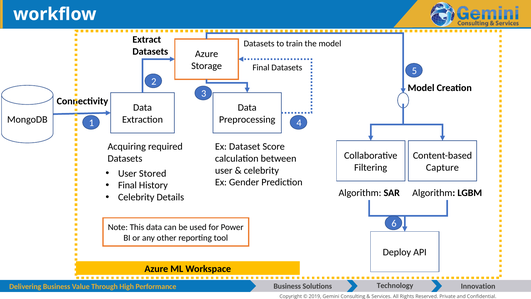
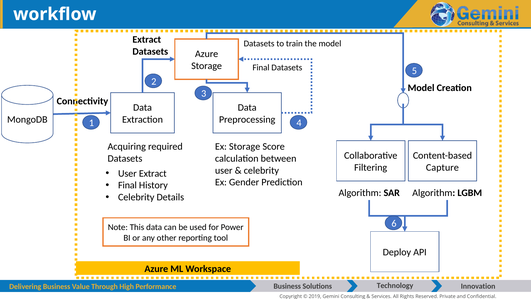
Ex Dataset: Dataset -> Storage
User Stored: Stored -> Extract
